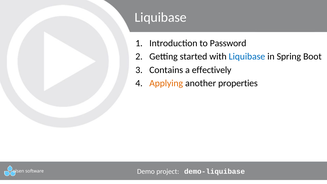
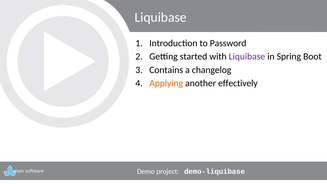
Liquibase at (247, 57) colour: blue -> purple
effectively: effectively -> changelog
properties: properties -> effectively
